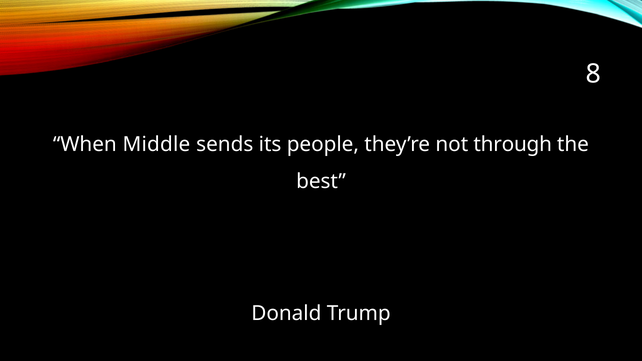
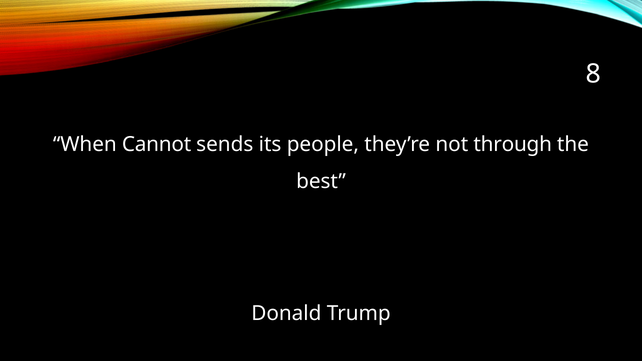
Middle: Middle -> Cannot
